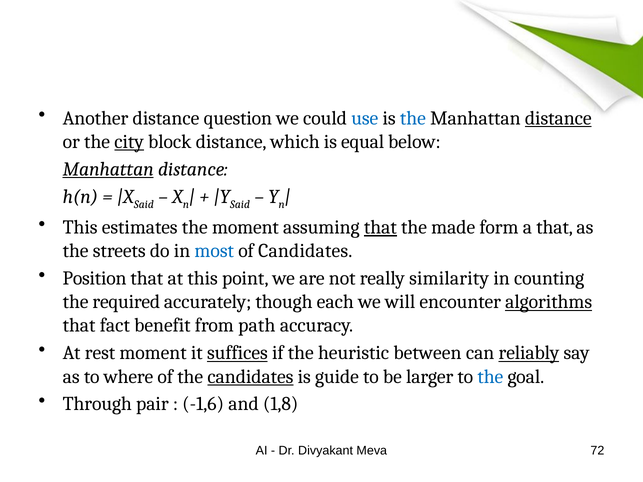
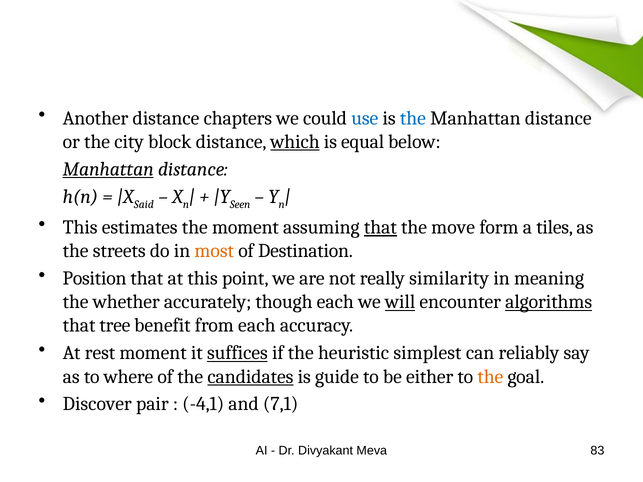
question: question -> chapters
distance at (558, 118) underline: present -> none
city underline: present -> none
which underline: none -> present
Said at (240, 204): Said -> Seen
made: made -> move
a that: that -> tiles
most colour: blue -> orange
of Candidates: Candidates -> Destination
counting: counting -> meaning
required: required -> whether
will underline: none -> present
fact: fact -> tree
from path: path -> each
between: between -> simplest
reliably underline: present -> none
larger: larger -> either
the at (490, 377) colour: blue -> orange
Through: Through -> Discover
-1,6: -1,6 -> -4,1
1,8: 1,8 -> 7,1
72: 72 -> 83
